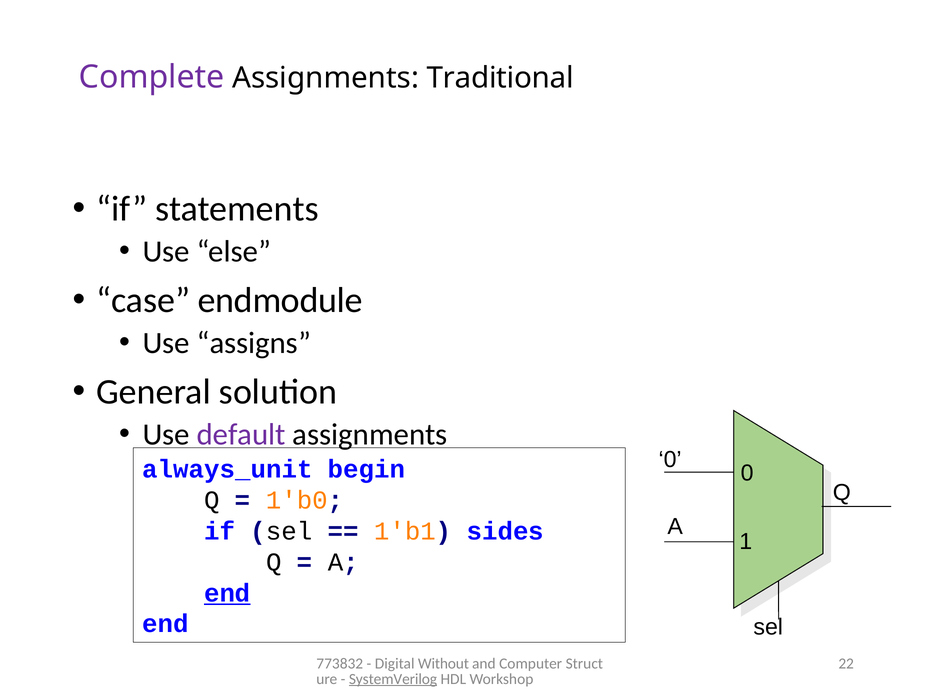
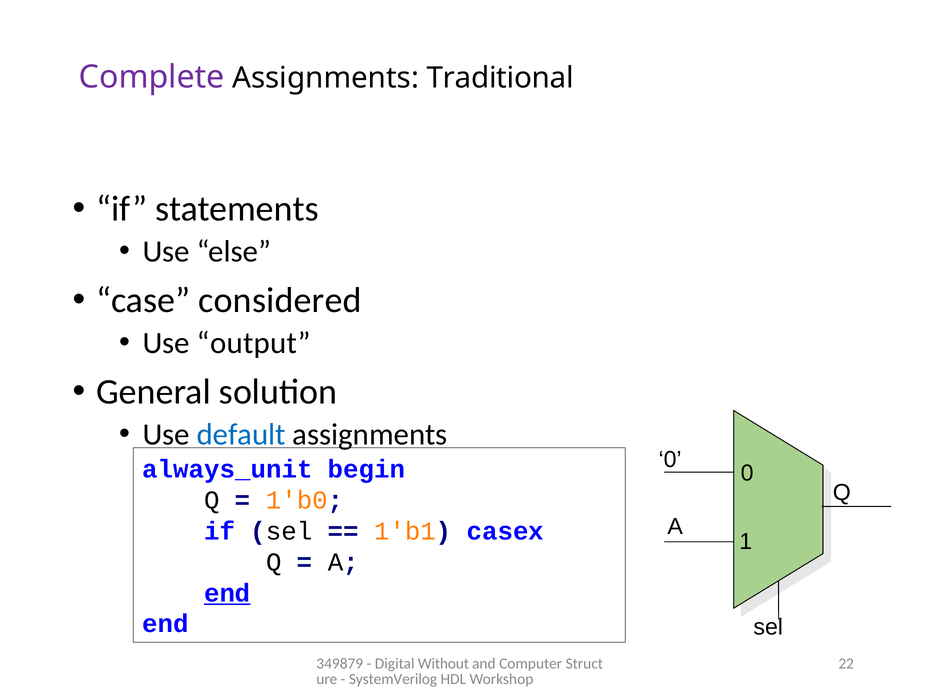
endmodule: endmodule -> considered
assigns: assigns -> output
default colour: purple -> blue
sides: sides -> casex
773832: 773832 -> 349879
SystemVerilog underline: present -> none
